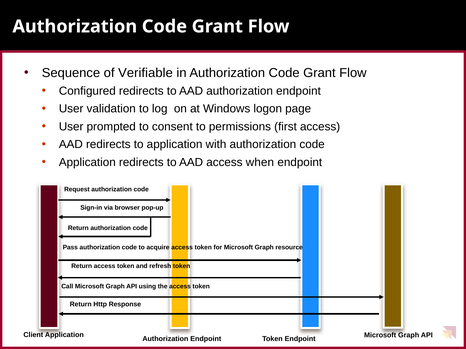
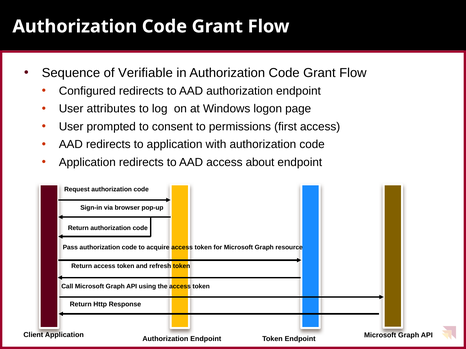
validation: validation -> attributes
when: when -> about
